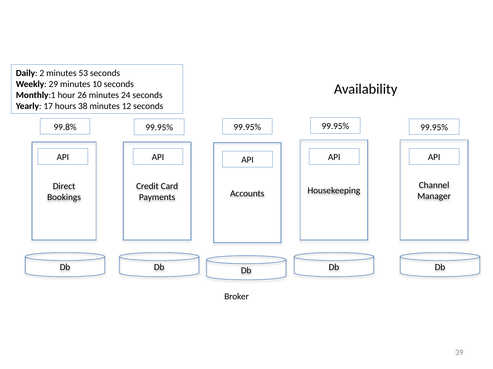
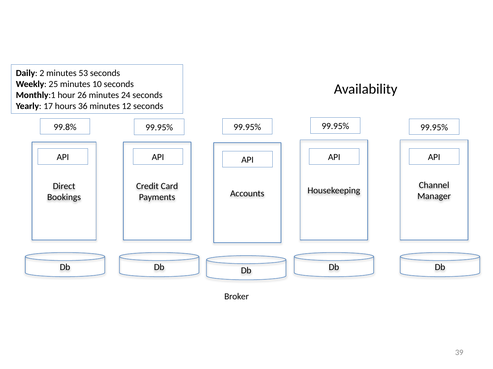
29: 29 -> 25
38: 38 -> 36
